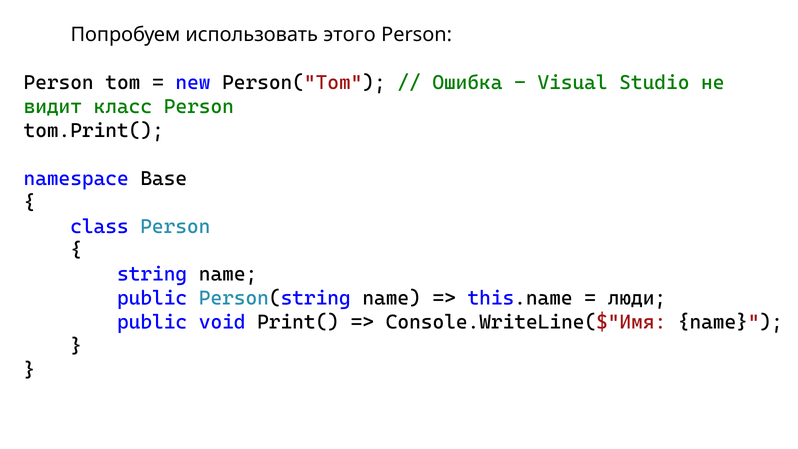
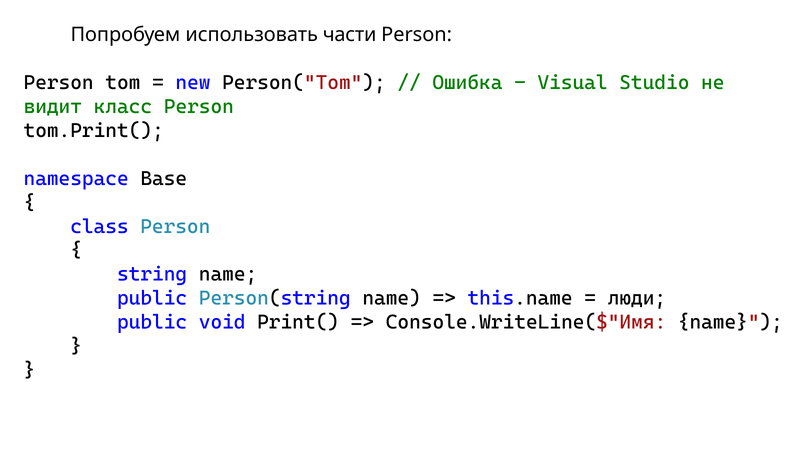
этого: этого -> части
